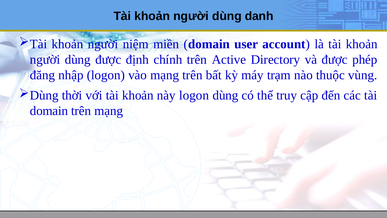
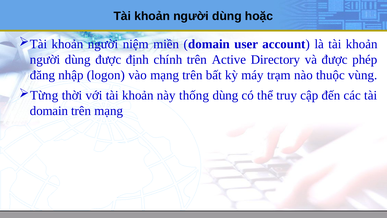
danh: danh -> hoặc
Dùng at (44, 95): Dùng -> Từng
này logon: logon -> thống
